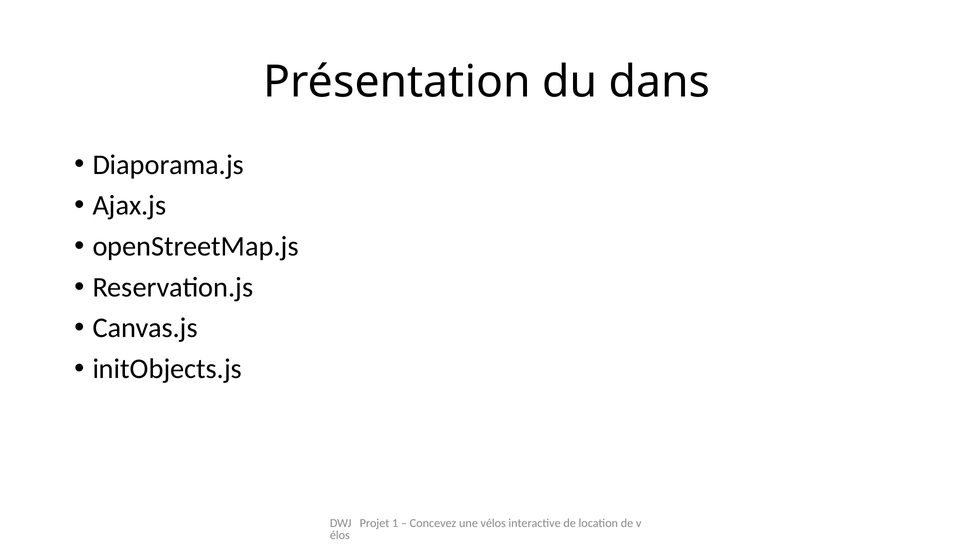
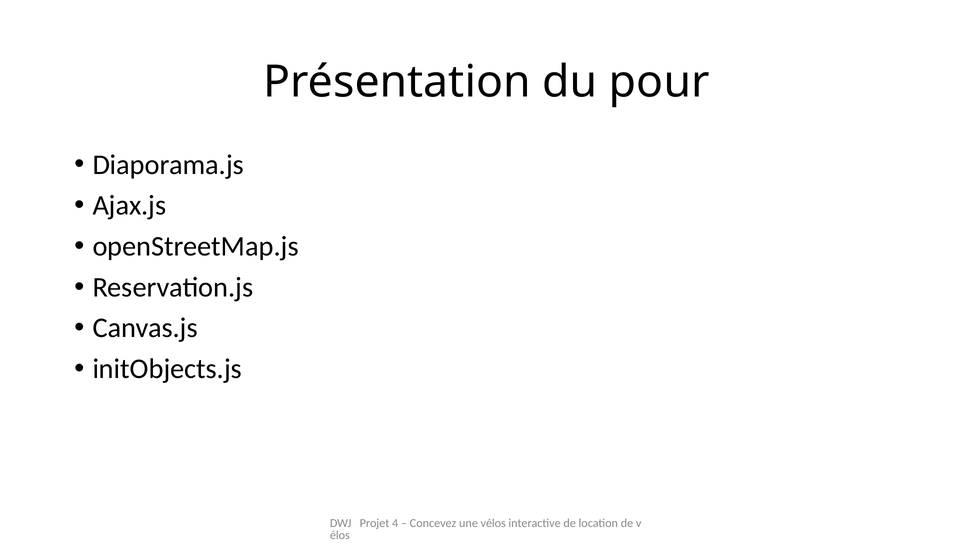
dans: dans -> pour
1: 1 -> 4
